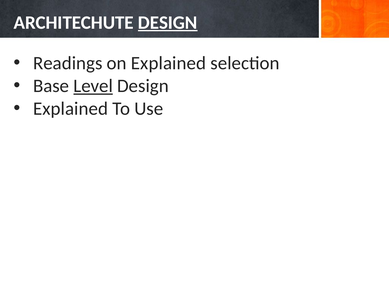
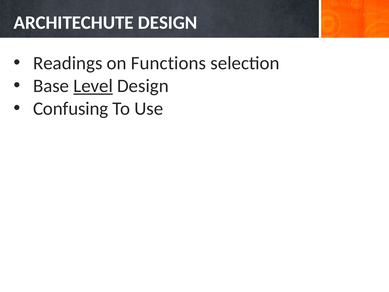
DESIGN at (168, 23) underline: present -> none
on Explained: Explained -> Functions
Explained at (71, 109): Explained -> Confusing
